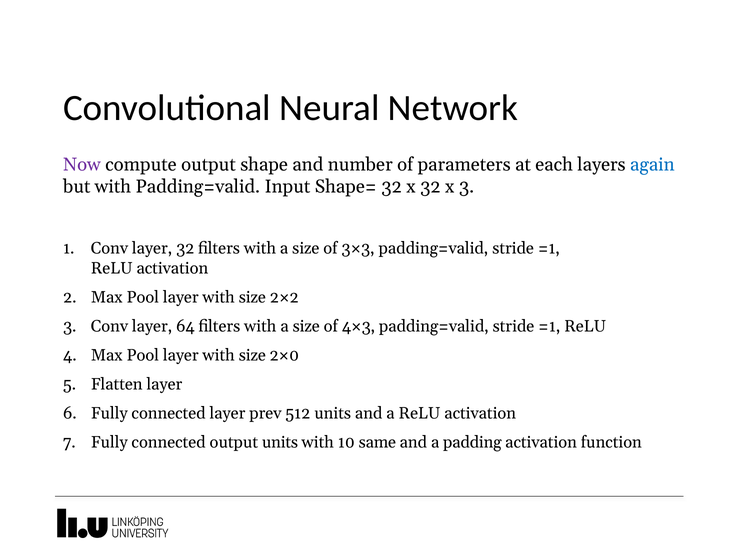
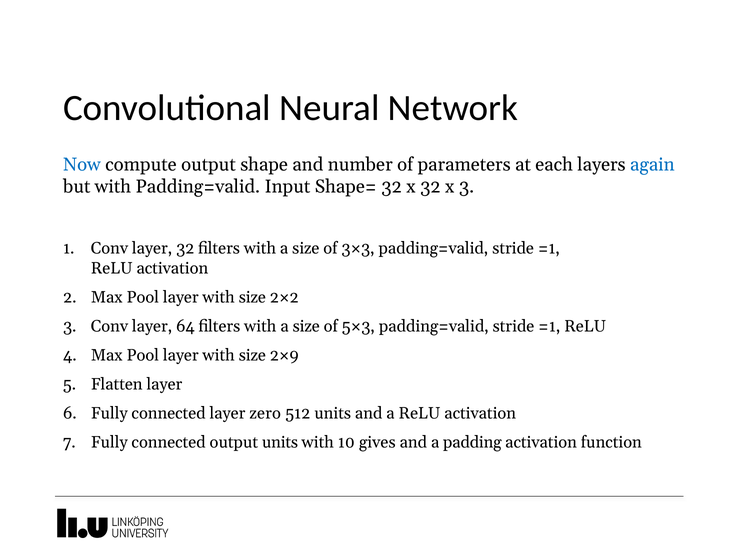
Now colour: purple -> blue
4×3: 4×3 -> 5×3
2×0: 2×0 -> 2×9
prev: prev -> zero
same: same -> gives
